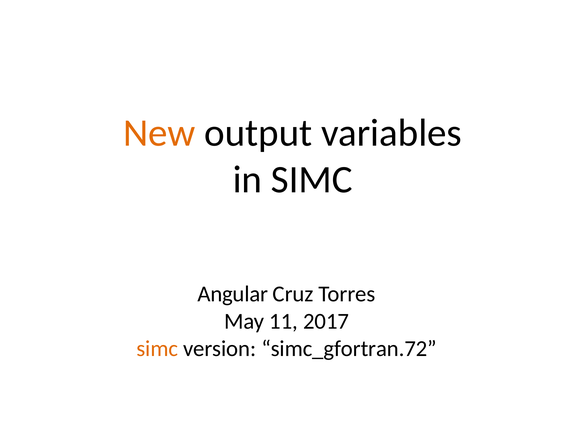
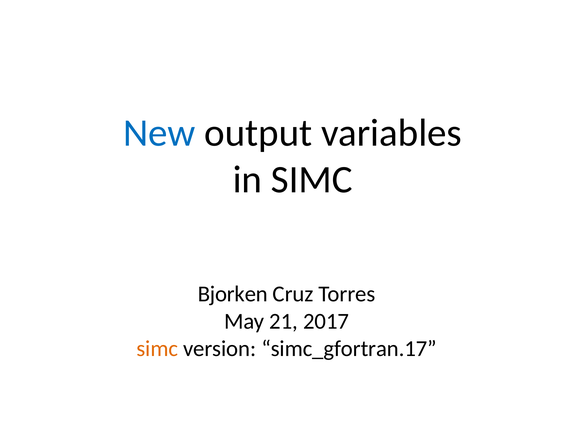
New colour: orange -> blue
Angular: Angular -> Bjorken
11: 11 -> 21
simc_gfortran.72: simc_gfortran.72 -> simc_gfortran.17
